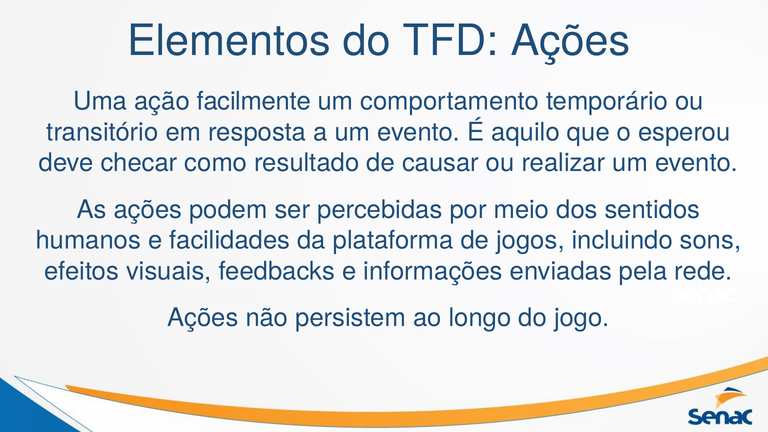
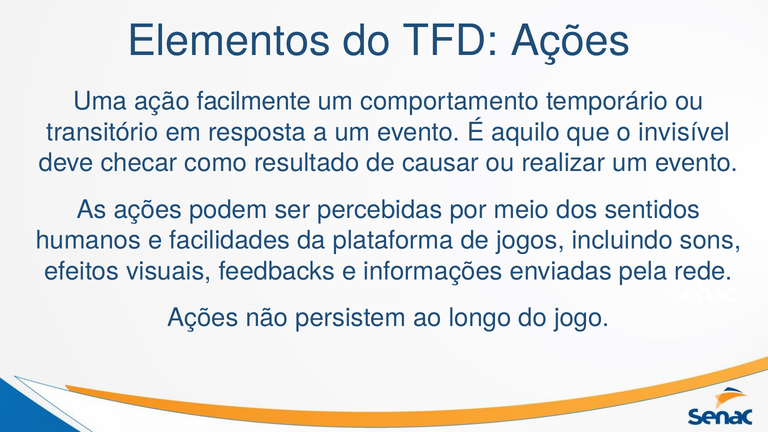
esperou: esperou -> invisível
